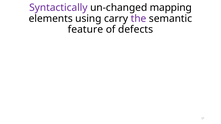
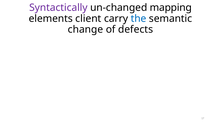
using: using -> client
the colour: purple -> blue
feature: feature -> change
